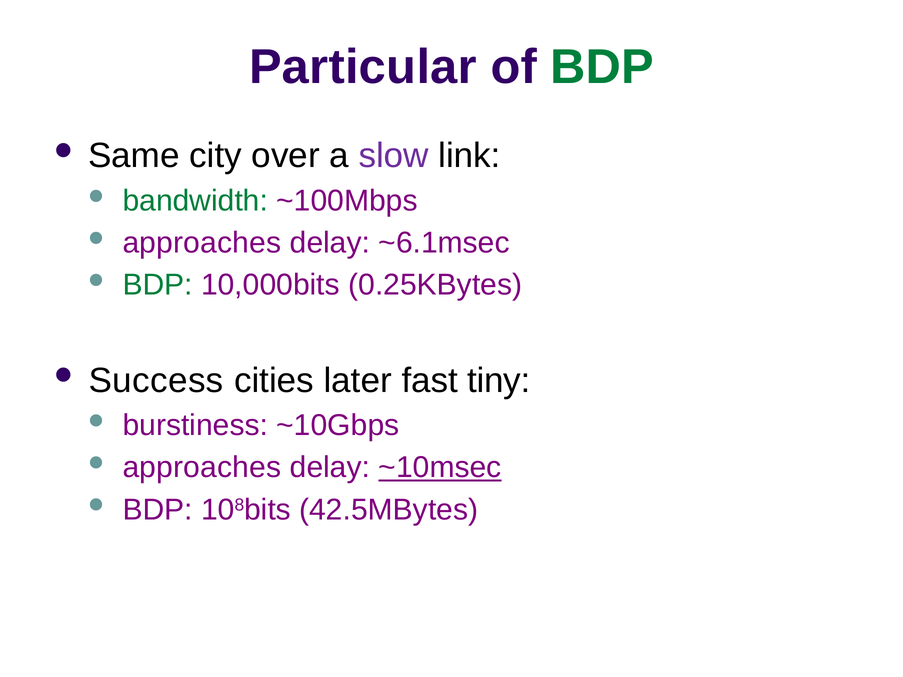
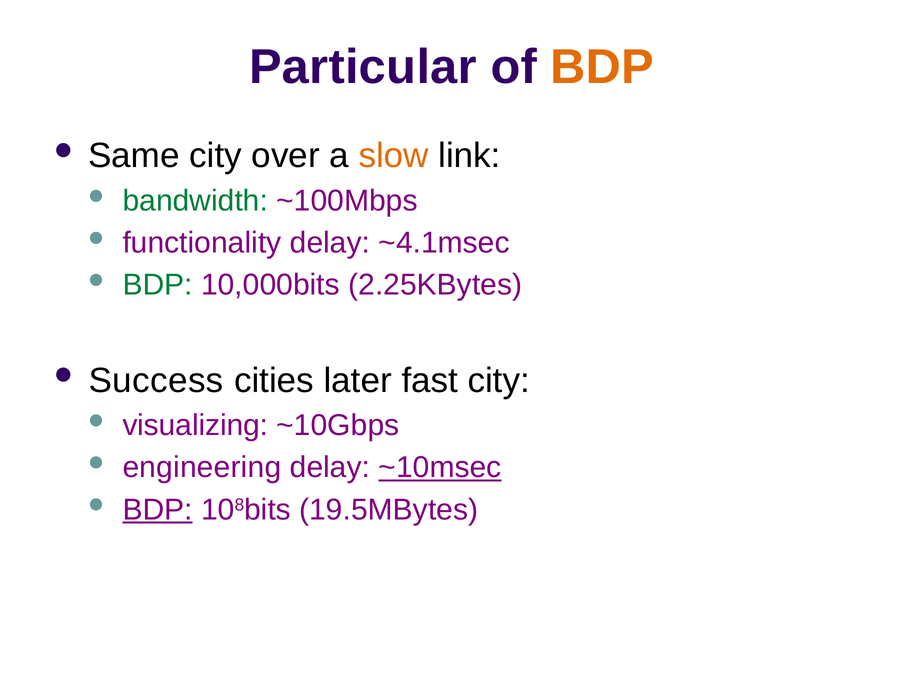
BDP at (602, 67) colour: green -> orange
slow colour: purple -> orange
approaches at (202, 243): approaches -> functionality
~6.1msec: ~6.1msec -> ~4.1msec
0.25KBytes: 0.25KBytes -> 2.25KBytes
fast tiny: tiny -> city
burstiness: burstiness -> visualizing
approaches at (202, 468): approaches -> engineering
BDP at (158, 510) underline: none -> present
42.5MBytes: 42.5MBytes -> 19.5MBytes
